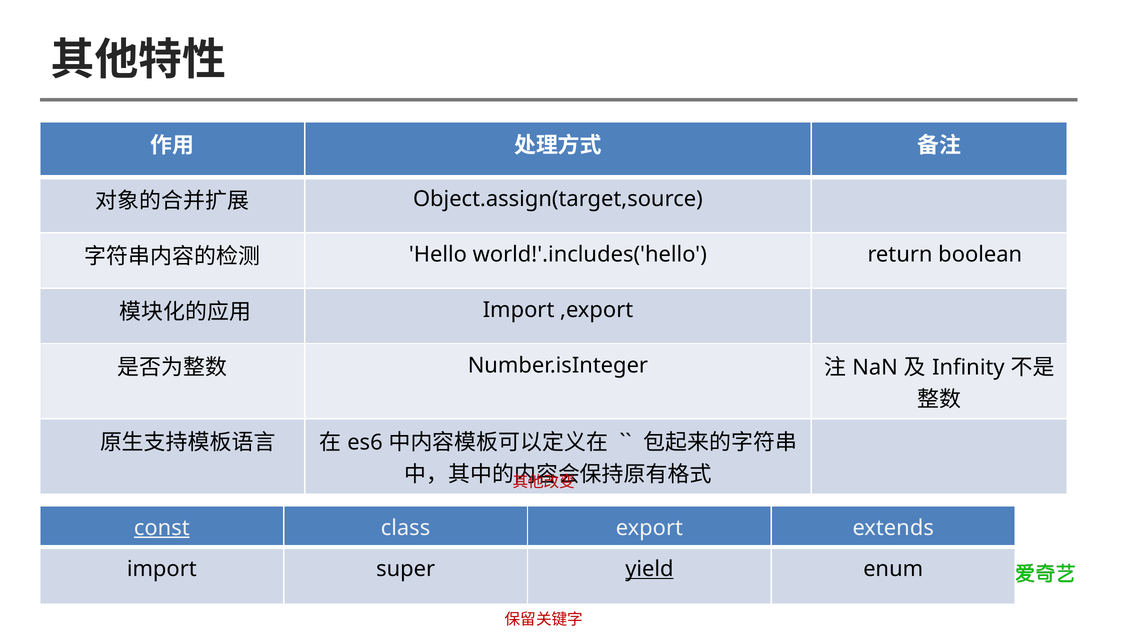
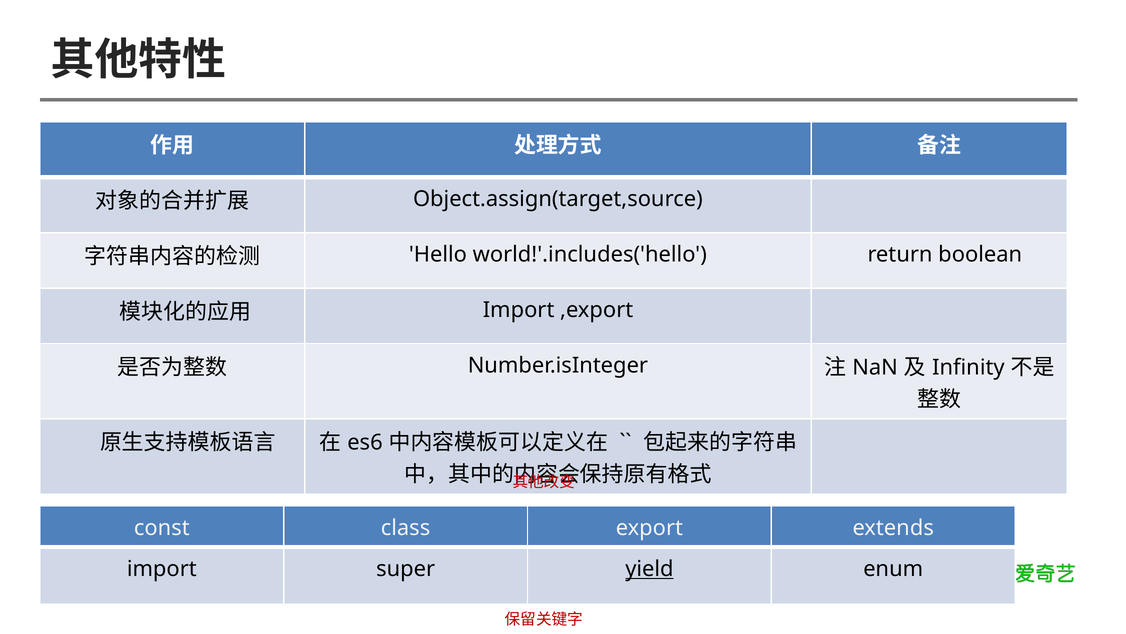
const underline: present -> none
